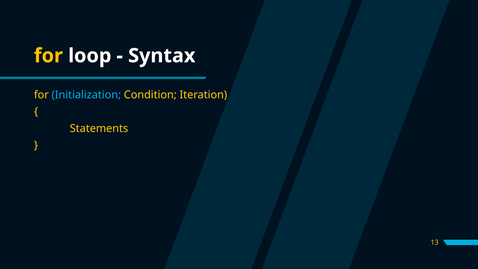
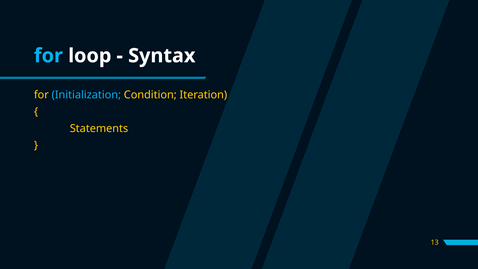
for at (48, 56) colour: yellow -> light blue
